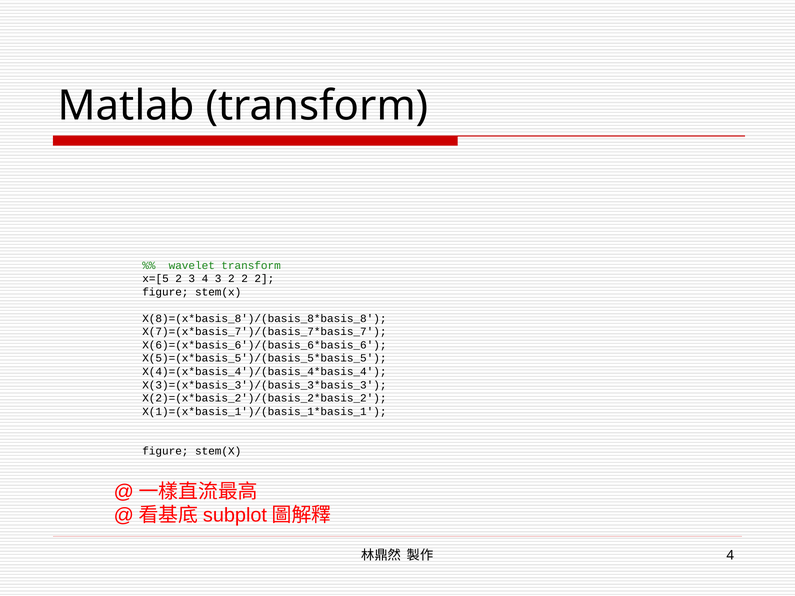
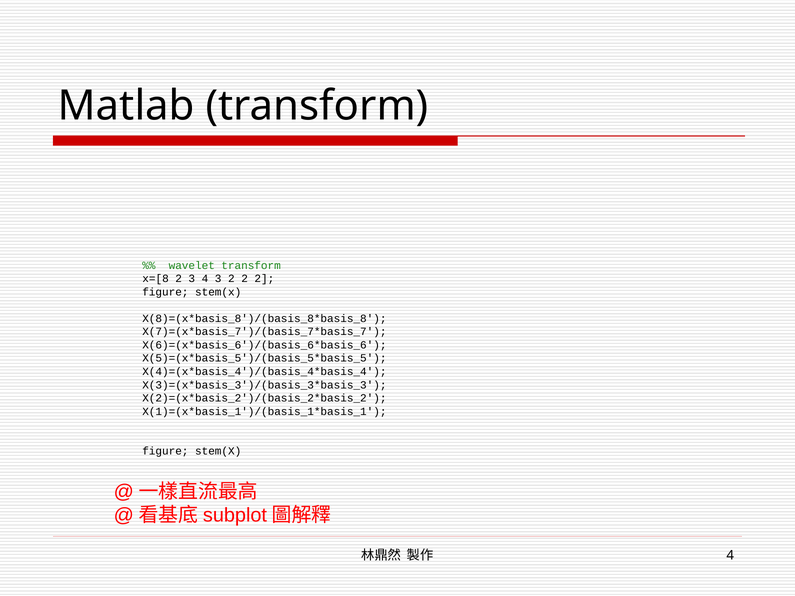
x=[5: x=[5 -> x=[8
